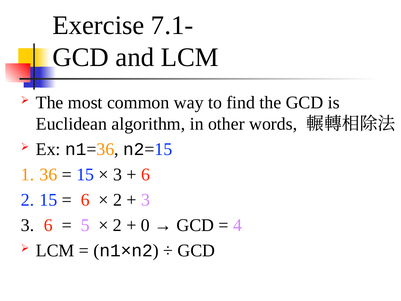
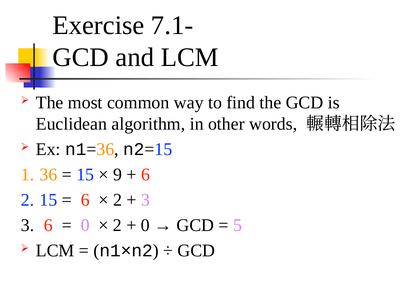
3 at (118, 174): 3 -> 9
5 at (85, 225): 5 -> 0
4: 4 -> 5
